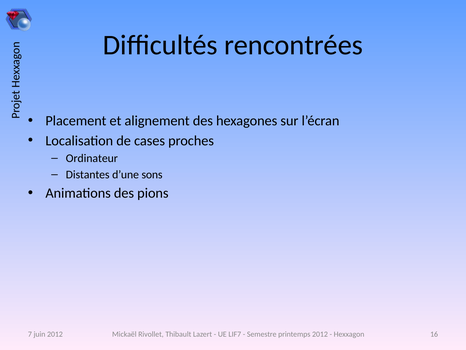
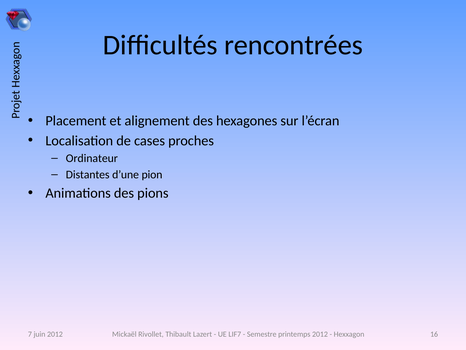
sons: sons -> pion
